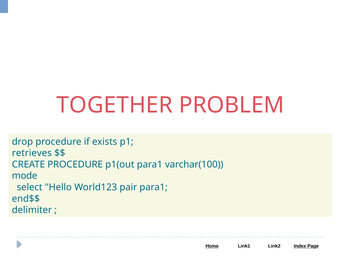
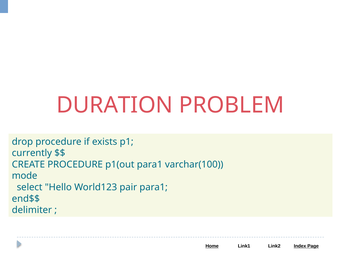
TOGETHER: TOGETHER -> DURATION
retrieves: retrieves -> currently
